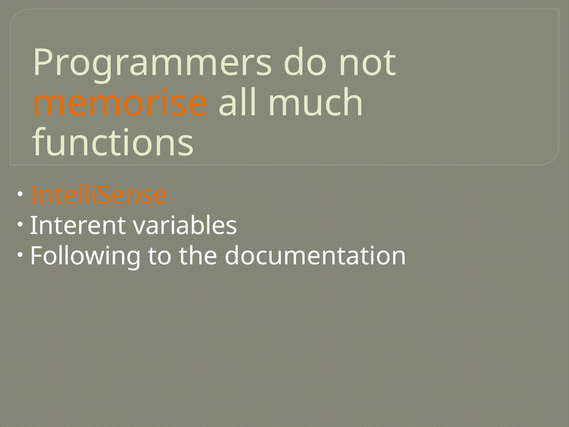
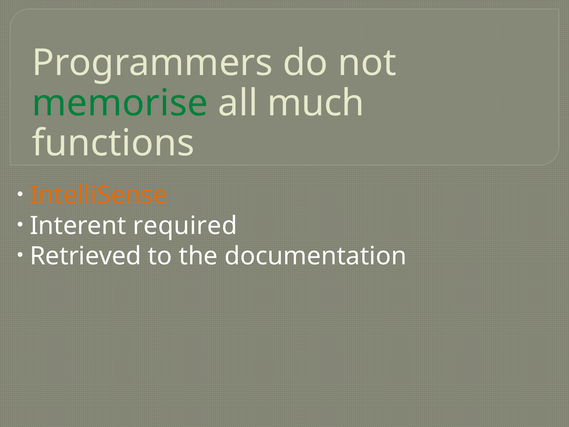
memorise colour: orange -> green
variables: variables -> required
Following: Following -> Retrieved
